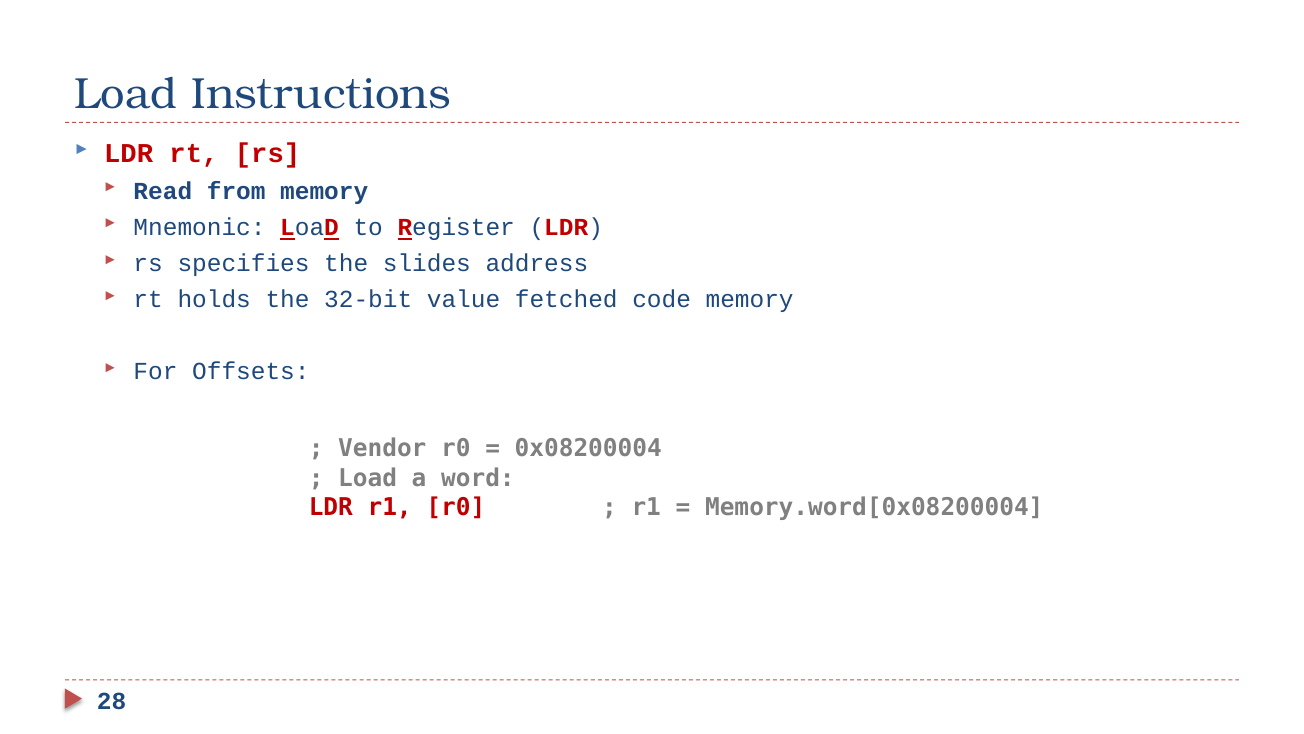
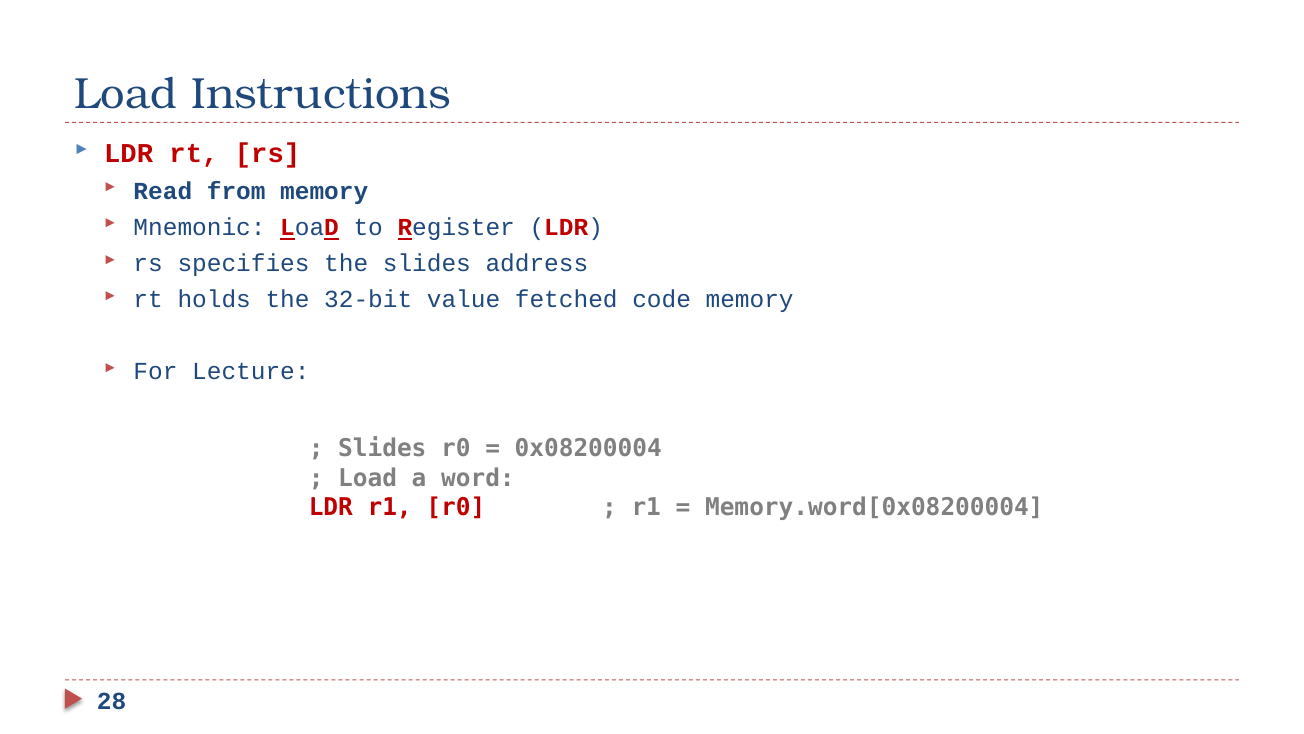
Offsets: Offsets -> Lecture
Vendor at (382, 448): Vendor -> Slides
